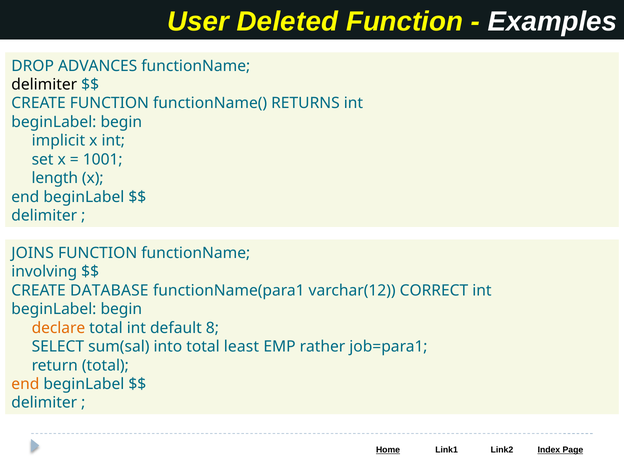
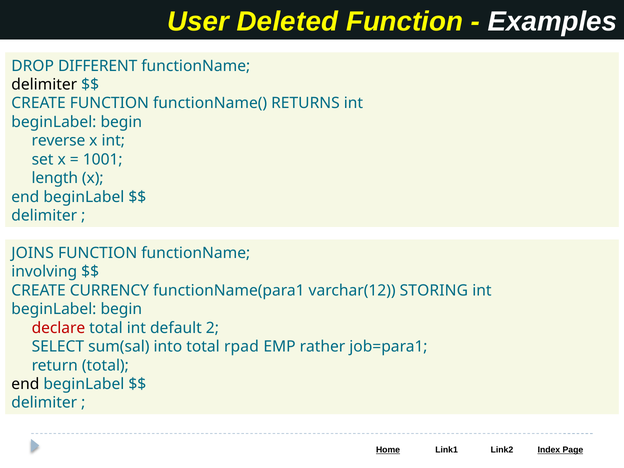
ADVANCES: ADVANCES -> DIFFERENT
implicit: implicit -> reverse
DATABASE: DATABASE -> CURRENCY
CORRECT: CORRECT -> STORING
declare colour: orange -> red
8: 8 -> 2
least: least -> rpad
end at (25, 384) colour: orange -> black
